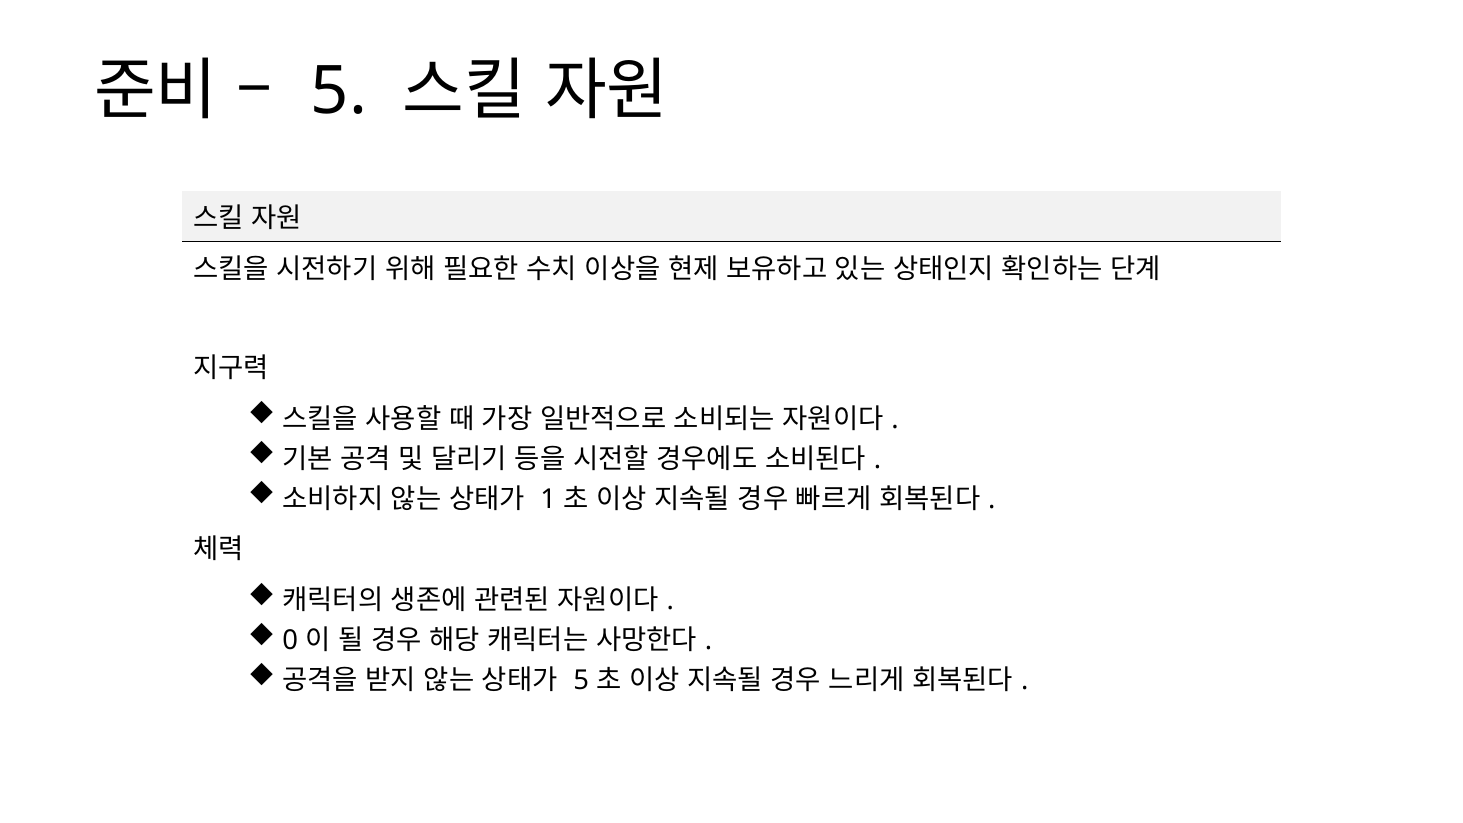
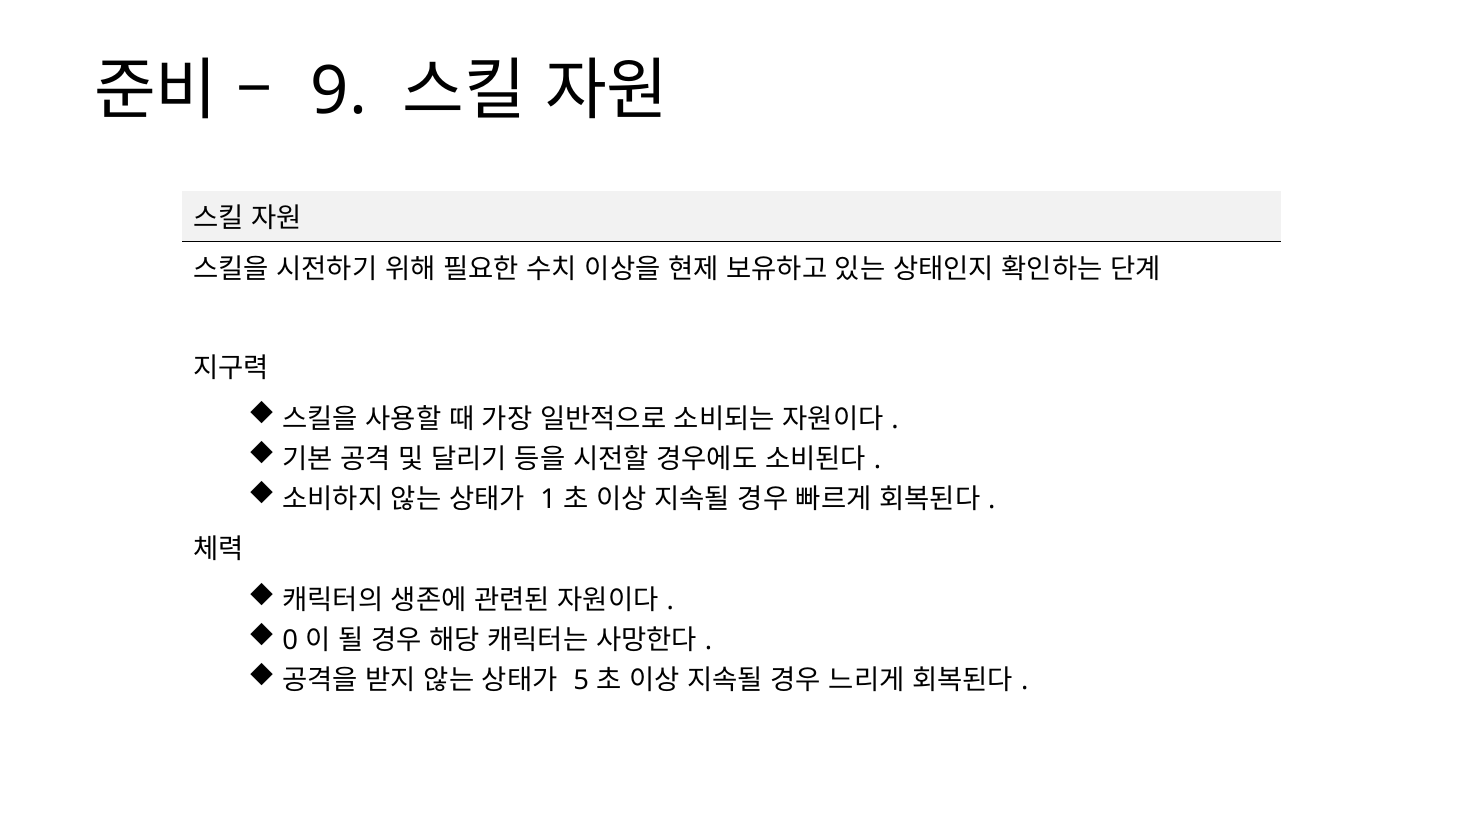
5 at (339, 91): 5 -> 9
